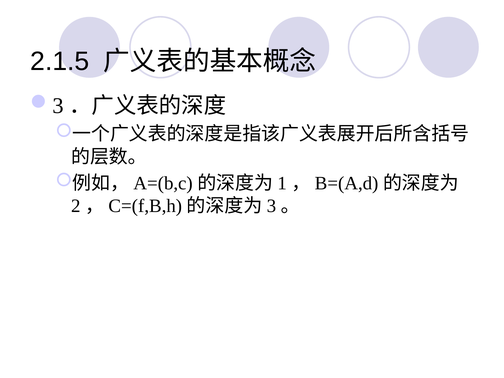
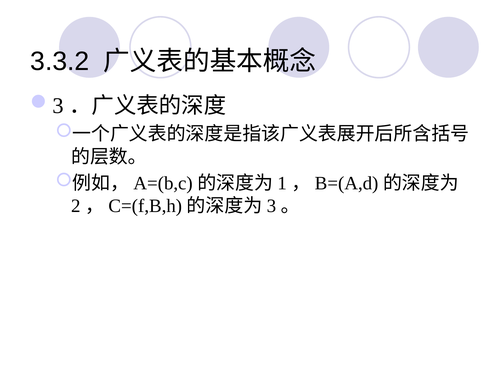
2.1.5: 2.1.5 -> 3.3.2
